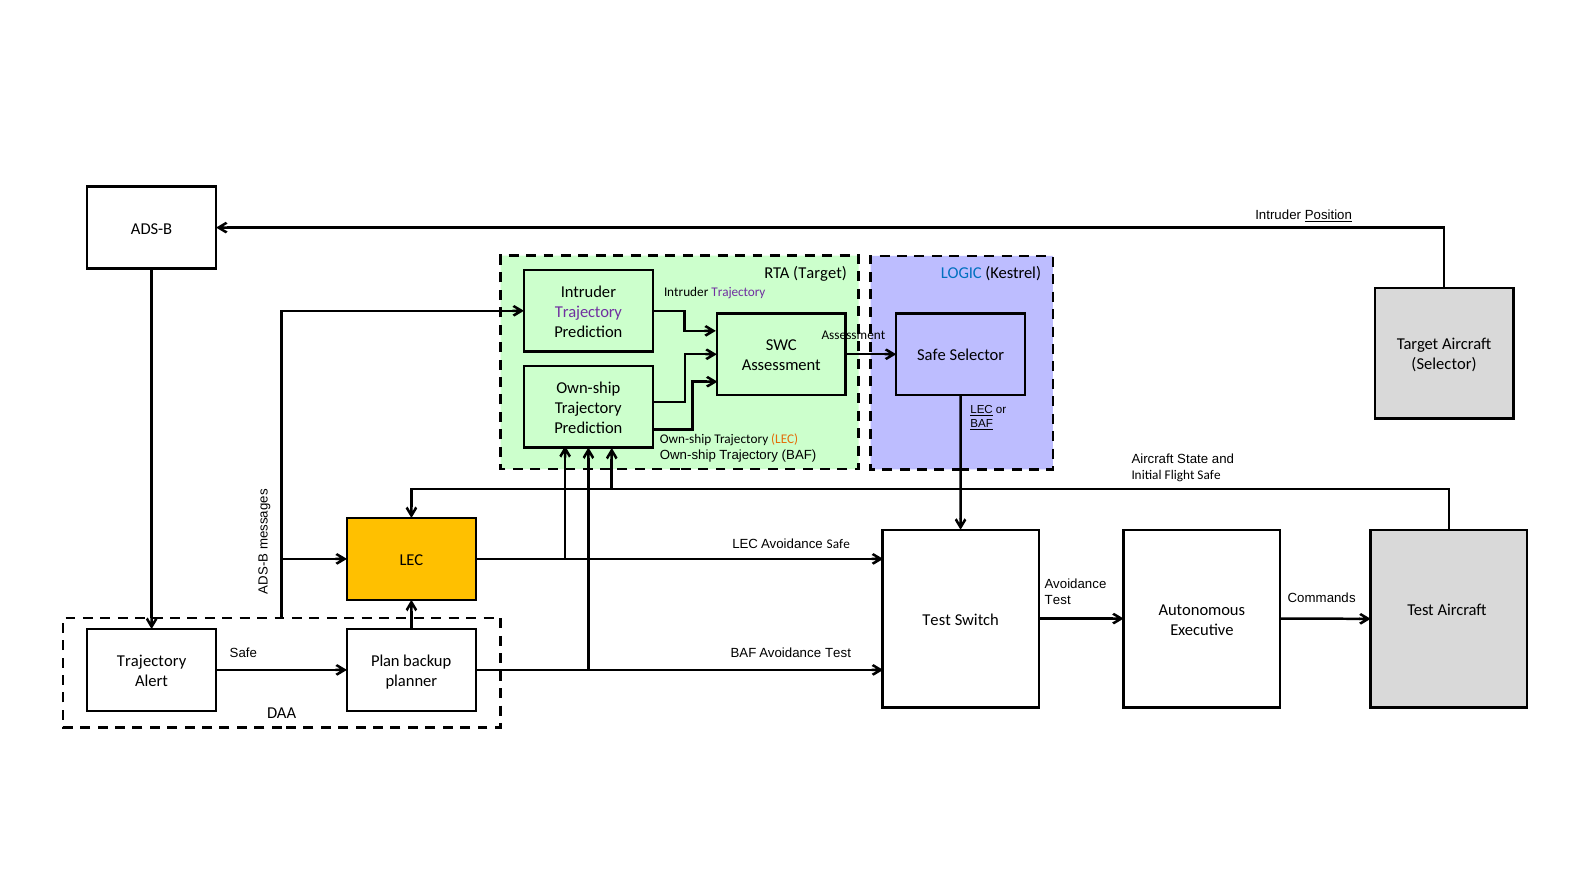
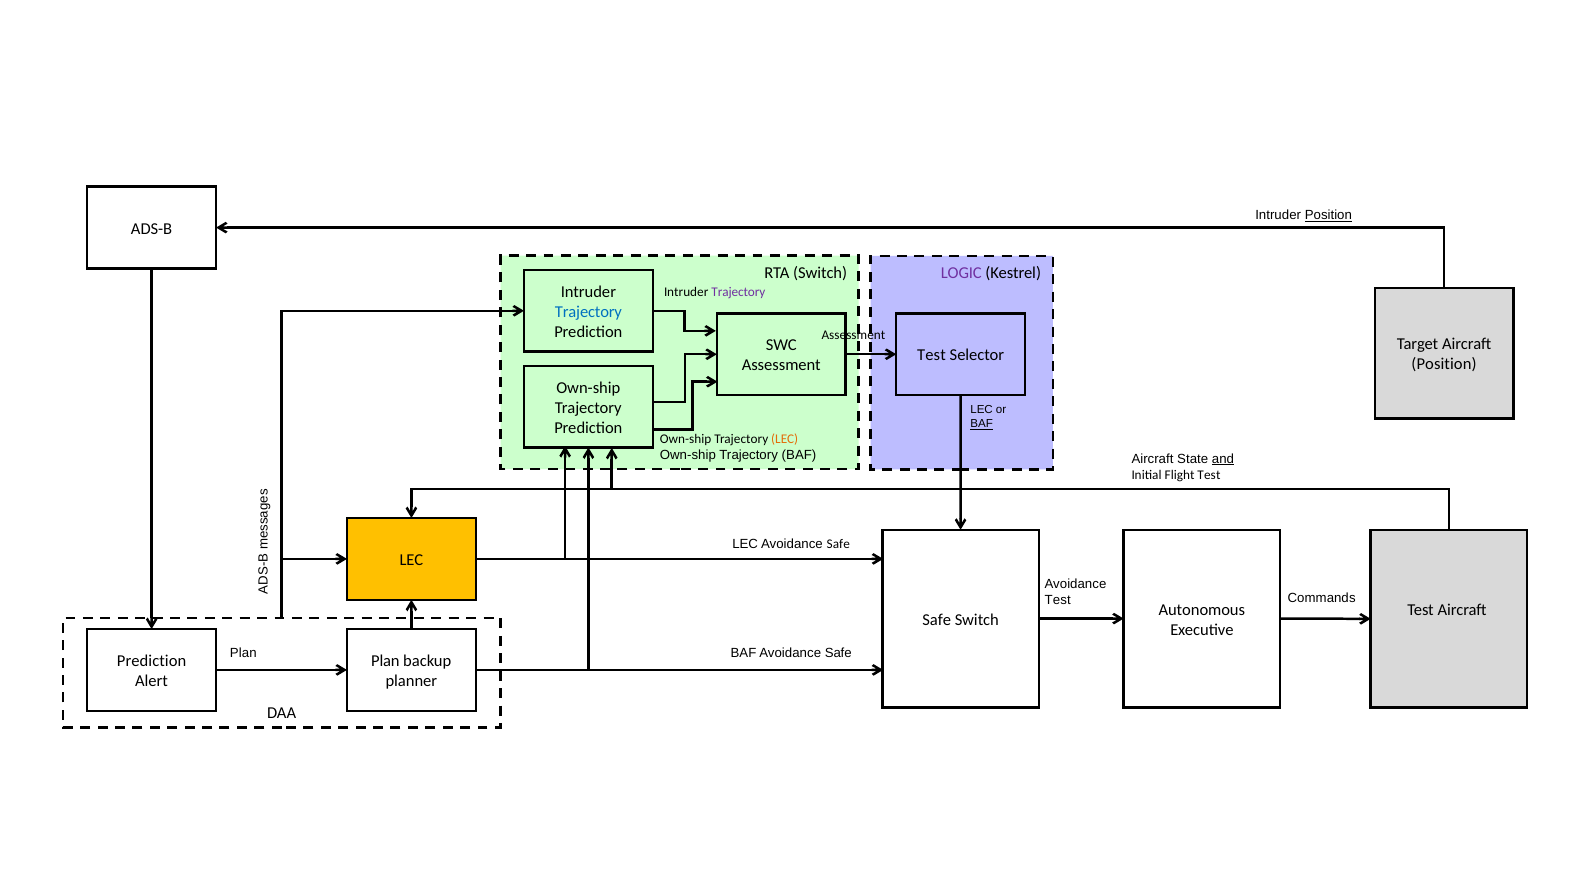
RTA Target: Target -> Switch
LOGIC colour: blue -> purple
Trajectory at (588, 312) colour: purple -> blue
Safe at (932, 355): Safe -> Test
Selector at (1444, 364): Selector -> Position
LEC at (982, 410) underline: present -> none
and underline: none -> present
Flight Safe: Safe -> Test
Test at (937, 619): Test -> Safe
BAF Avoidance Test: Test -> Safe
Safe at (243, 653): Safe -> Plan
Trajectory at (152, 661): Trajectory -> Prediction
